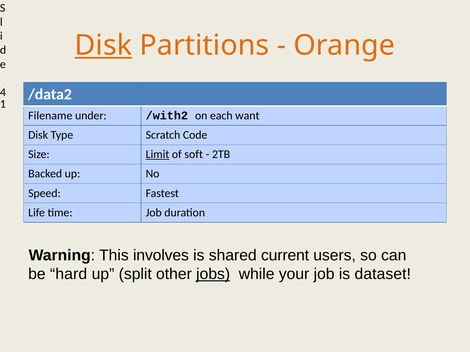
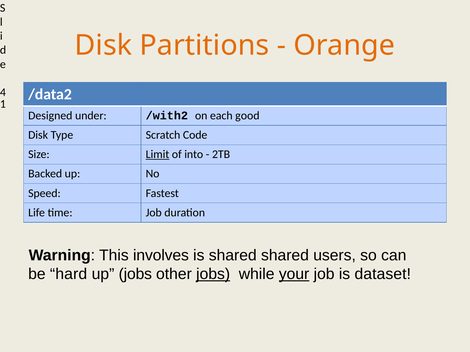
Disk at (103, 45) underline: present -> none
Filename: Filename -> Designed
want: want -> good
soft: soft -> into
shared current: current -> shared
up split: split -> jobs
your underline: none -> present
